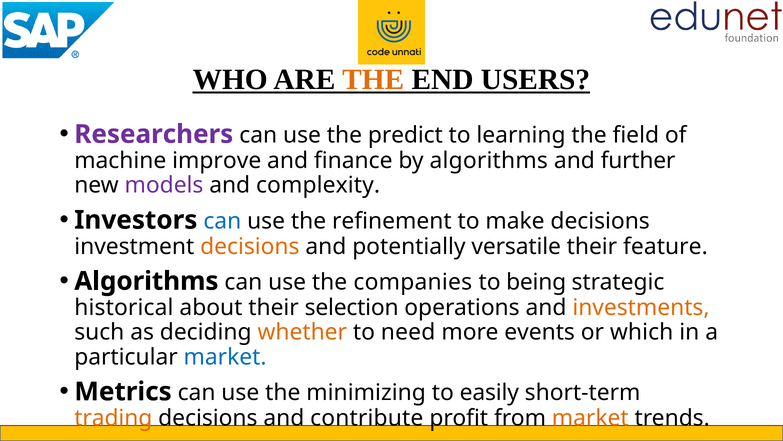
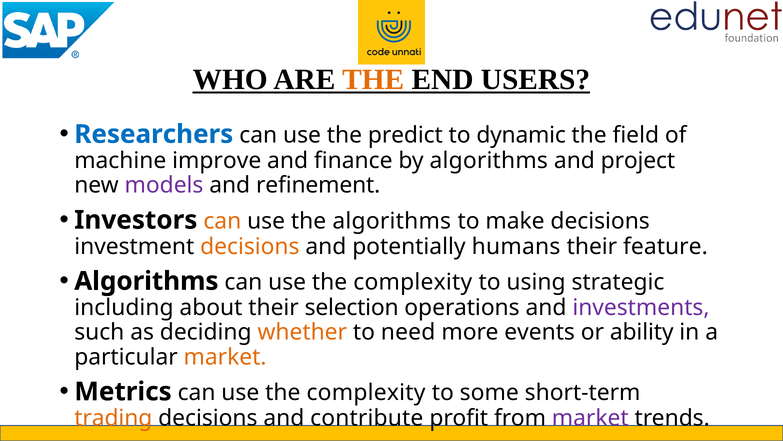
Researchers colour: purple -> blue
learning: learning -> dynamic
further: further -> project
complexity: complexity -> refinement
can at (222, 221) colour: blue -> orange
the refinement: refinement -> algorithms
versatile: versatile -> humans
companies at (413, 282): companies -> complexity
being: being -> using
historical: historical -> including
investments colour: orange -> purple
which: which -> ability
market at (225, 357) colour: blue -> orange
minimizing at (366, 392): minimizing -> complexity
easily: easily -> some
market at (590, 418) colour: orange -> purple
